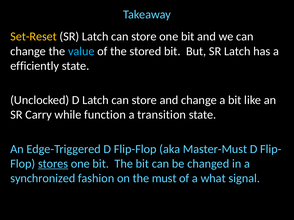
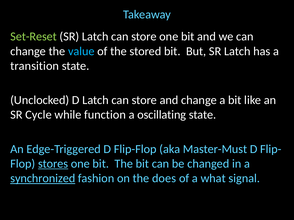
Set-Reset colour: yellow -> light green
efficiently: efficiently -> transition
Carry: Carry -> Cycle
transition: transition -> oscillating
synchronized underline: none -> present
must: must -> does
